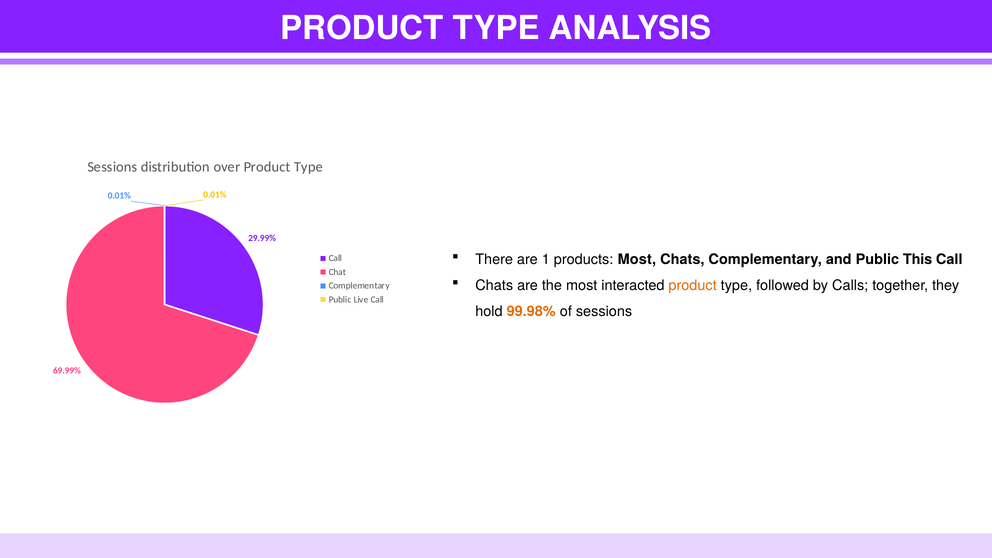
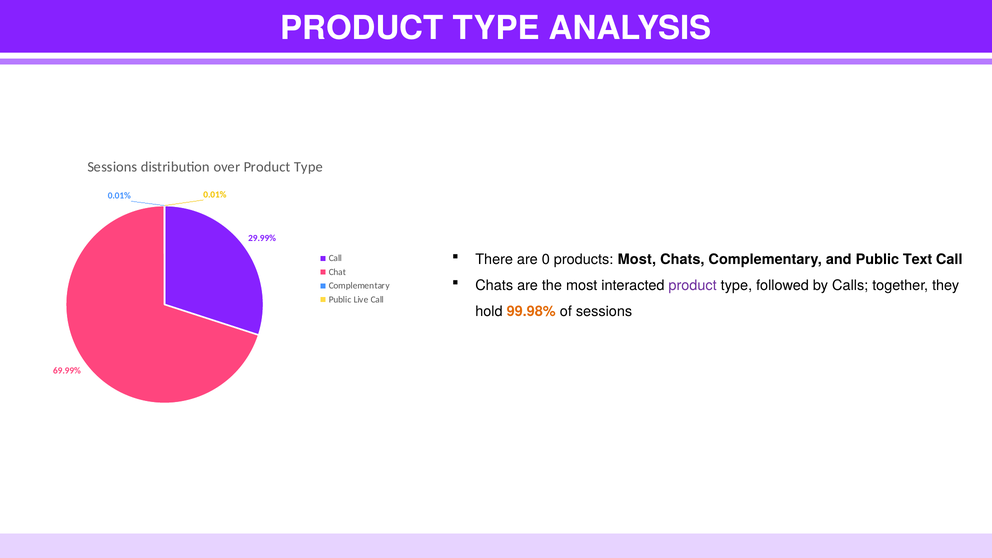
1: 1 -> 0
This: This -> Text
product at (693, 285) colour: orange -> purple
